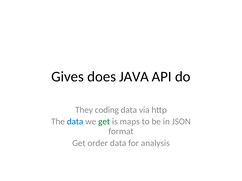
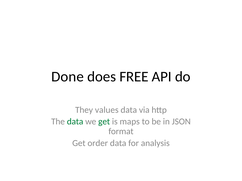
Gives: Gives -> Done
JAVA: JAVA -> FREE
coding: coding -> values
data at (75, 122) colour: blue -> green
